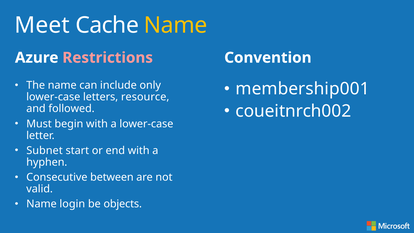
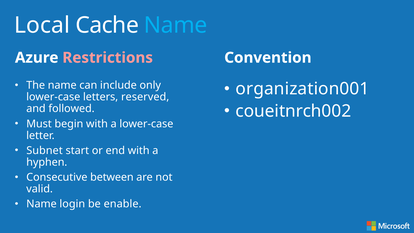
Meet: Meet -> Local
Name at (176, 25) colour: yellow -> light blue
membership001: membership001 -> organization001
resource: resource -> reserved
objects: objects -> enable
